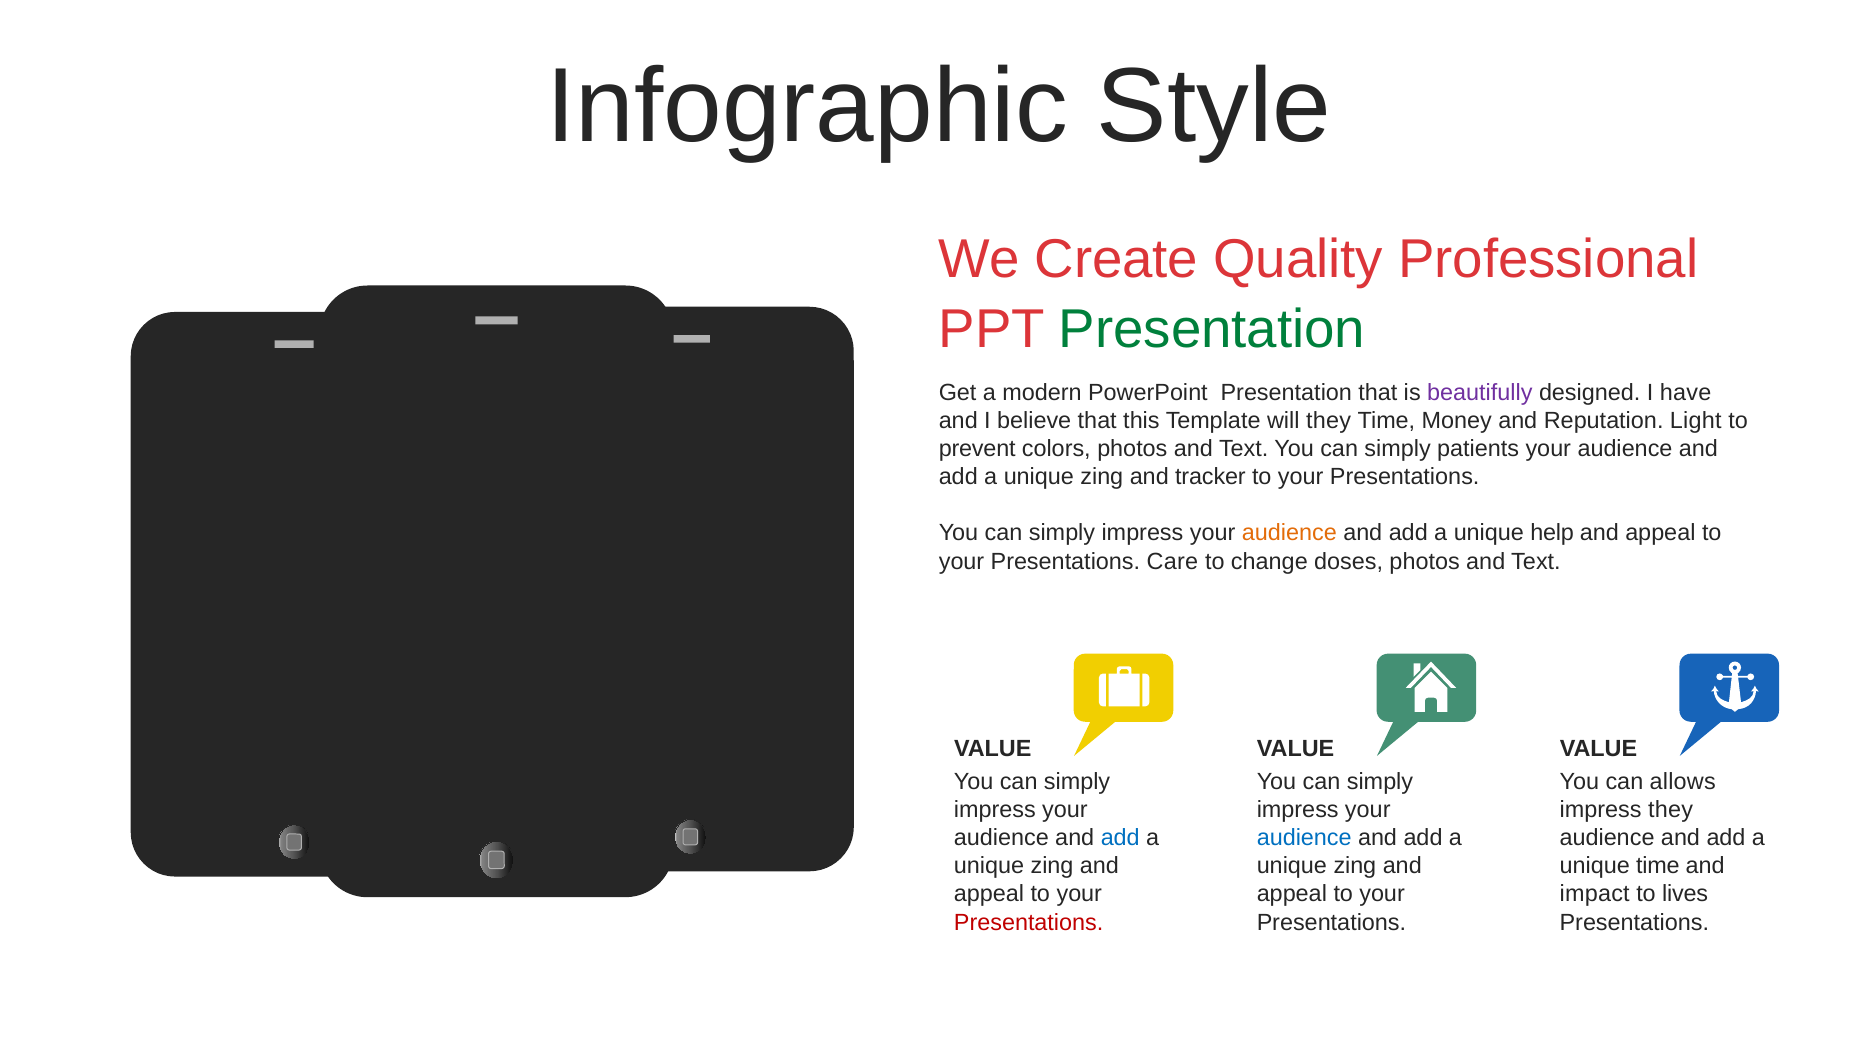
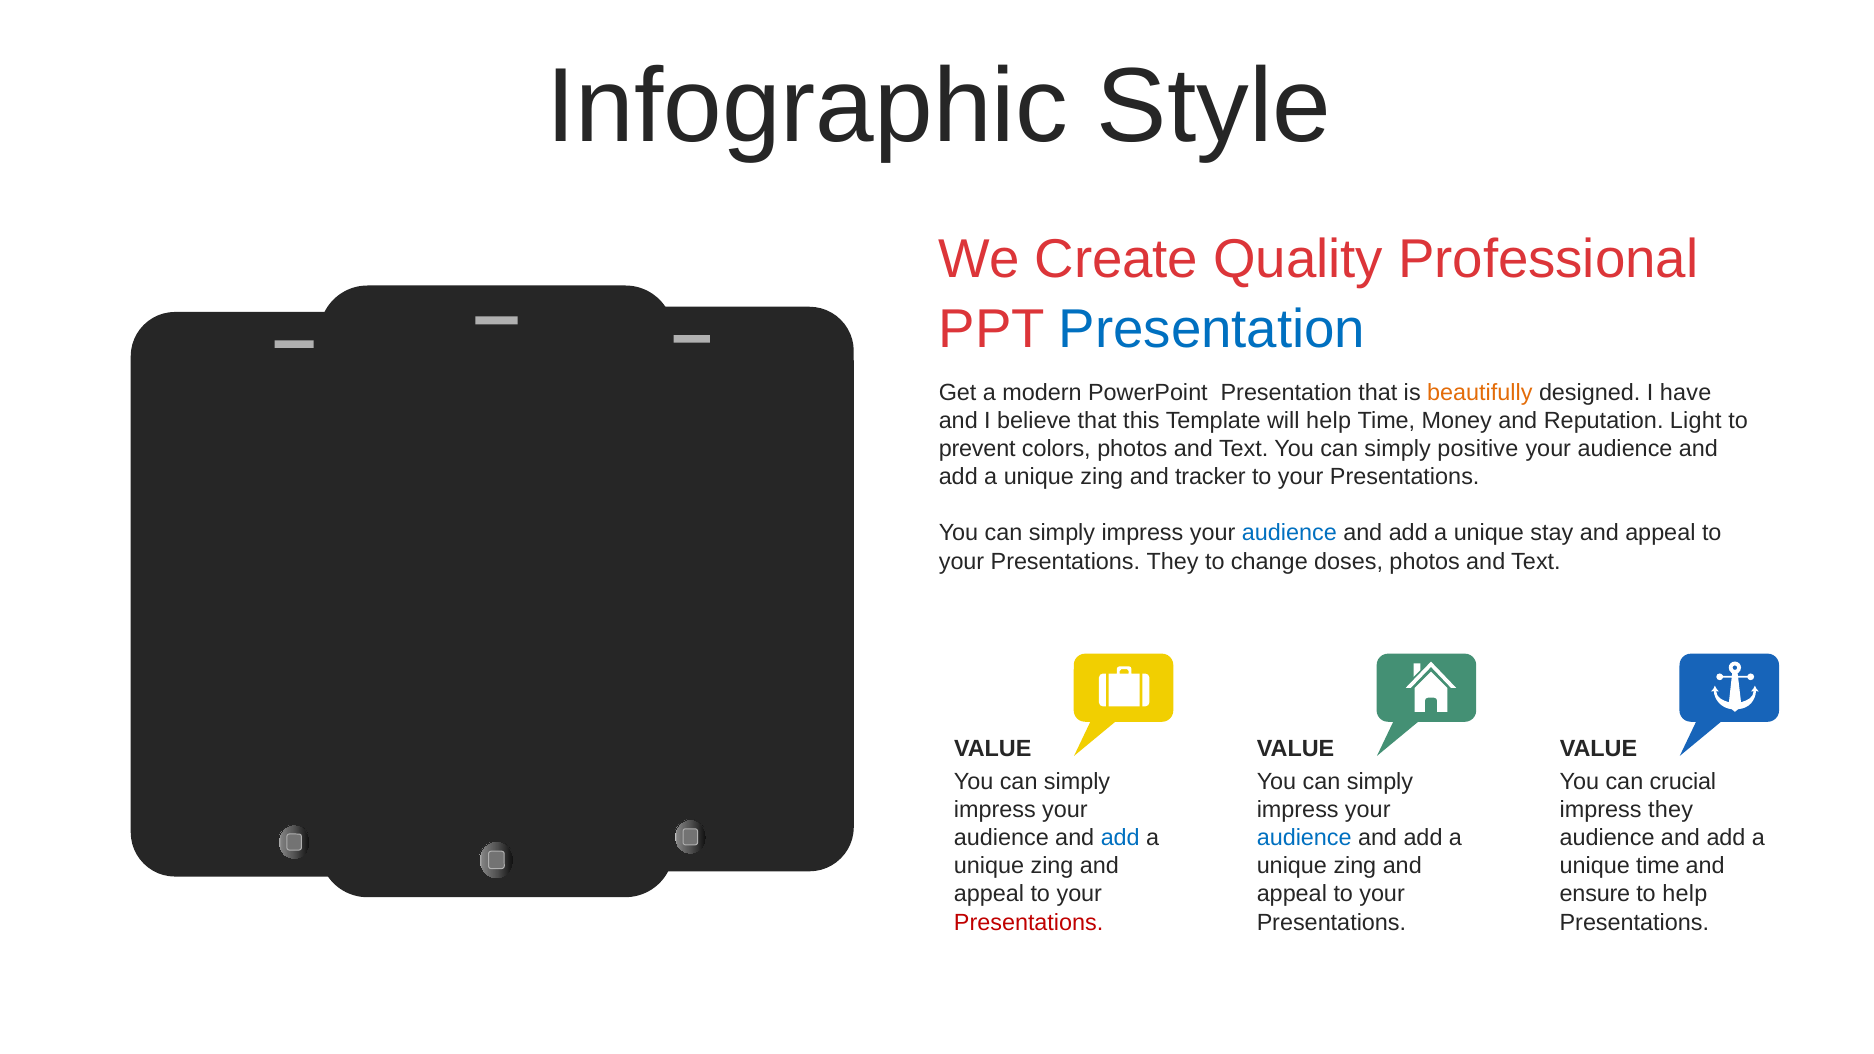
Presentation at (1212, 329) colour: green -> blue
beautifully colour: purple -> orange
will they: they -> help
patients: patients -> positive
audience at (1289, 533) colour: orange -> blue
help: help -> stay
Presentations Care: Care -> They
allows: allows -> crucial
impact: impact -> ensure
to lives: lives -> help
